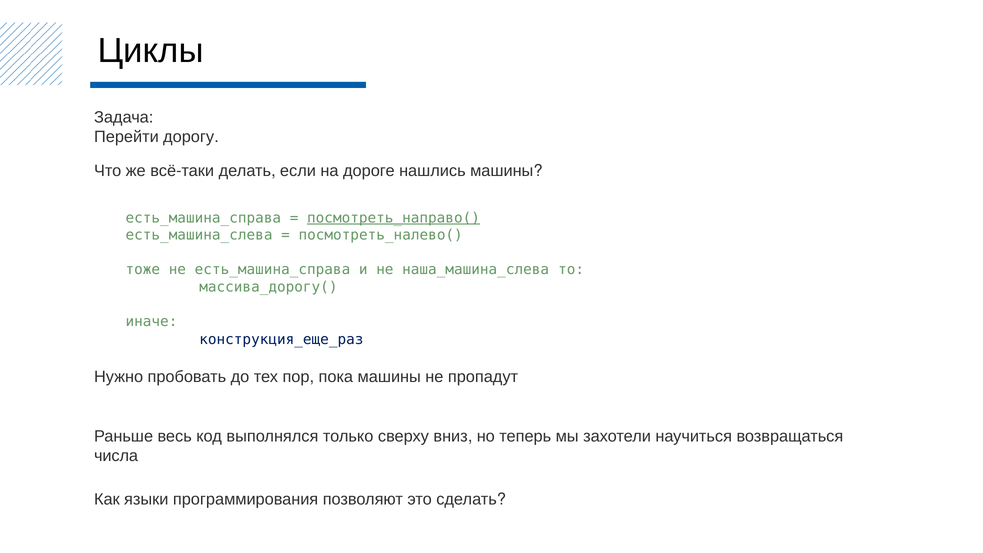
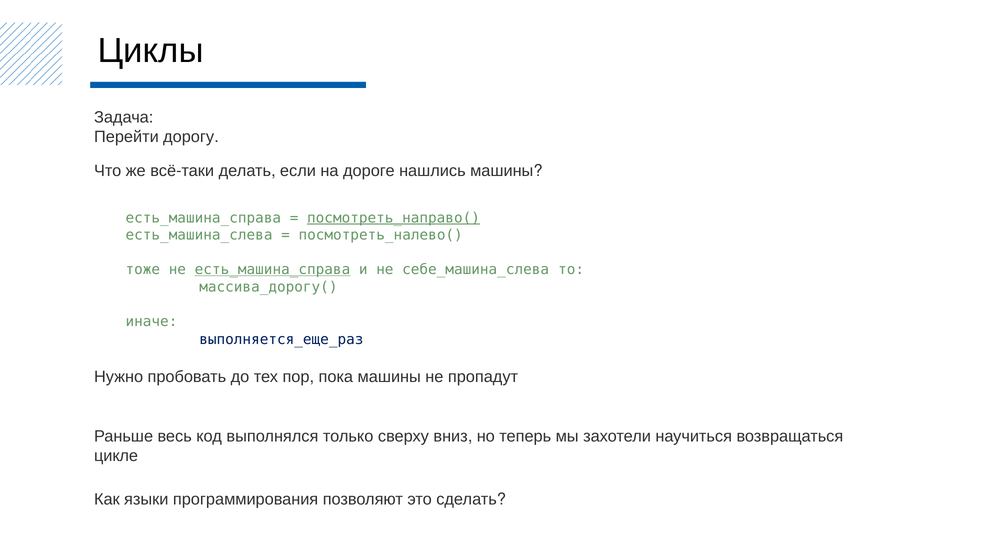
есть_машина_справа at (272, 270) underline: none -> present
наша_машина_слева: наша_машина_слева -> себе_машина_слева
конструкция_еще_раз: конструкция_еще_раз -> выполняется_еще_раз
числа: числа -> цикле
